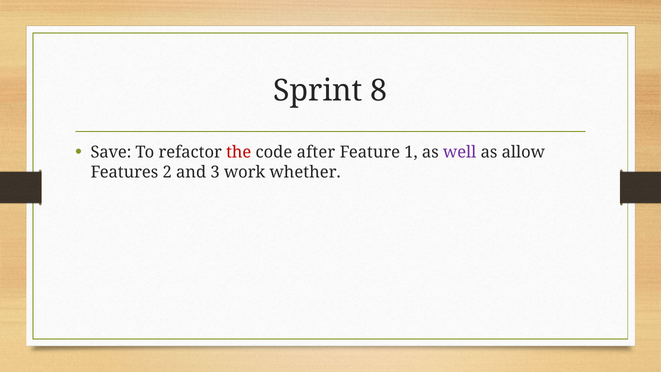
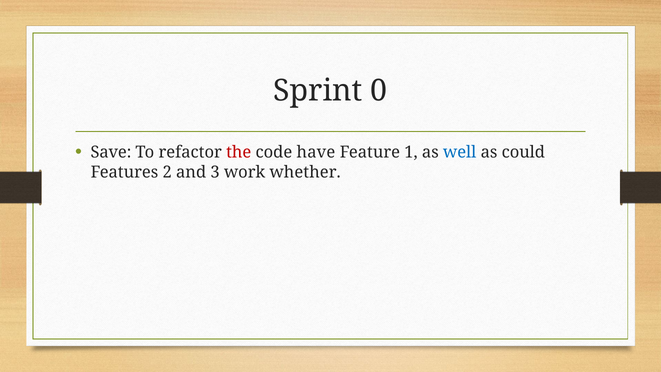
8: 8 -> 0
after: after -> have
well colour: purple -> blue
allow: allow -> could
